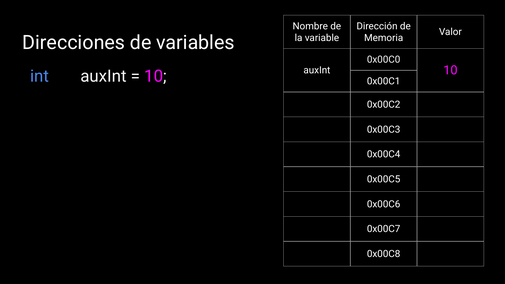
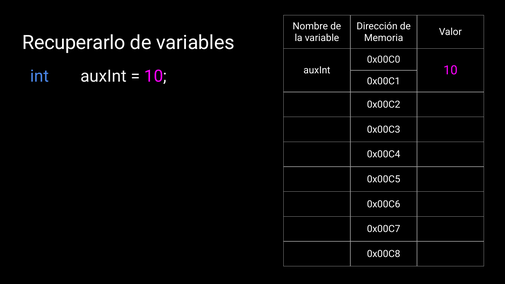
Direcciones: Direcciones -> Recuperarlo
